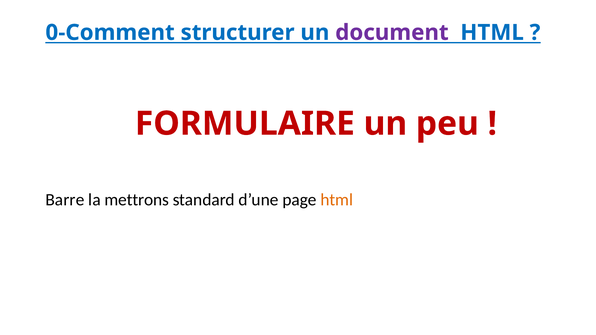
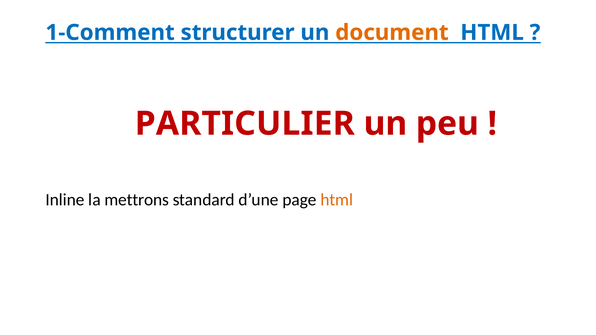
0-Comment: 0-Comment -> 1-Comment
document colour: purple -> orange
FORMULAIRE: FORMULAIRE -> PARTICULIER
Barre: Barre -> Inline
